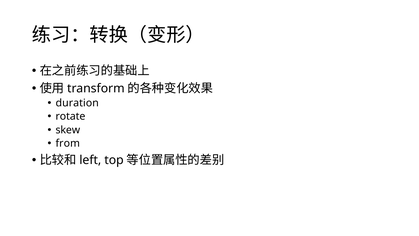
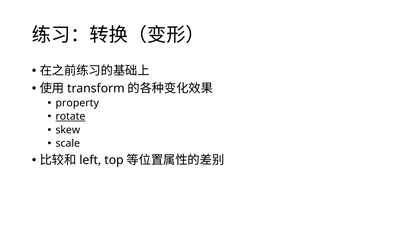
duration: duration -> property
rotate underline: none -> present
from: from -> scale
